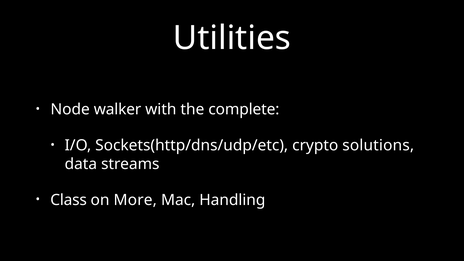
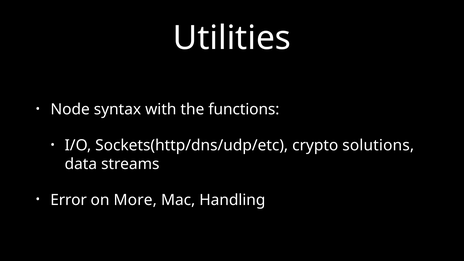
walker: walker -> syntax
complete: complete -> functions
Class: Class -> Error
